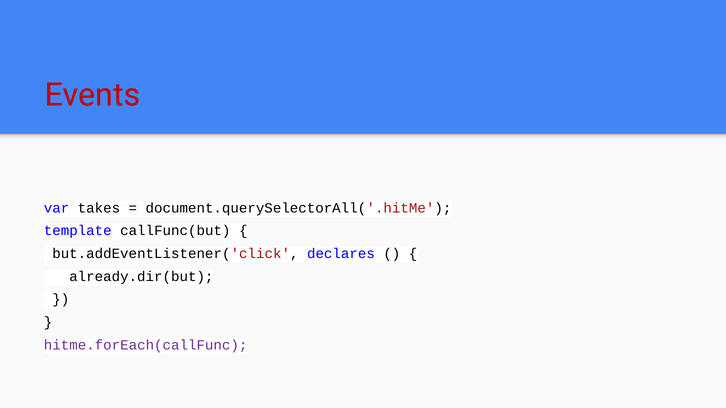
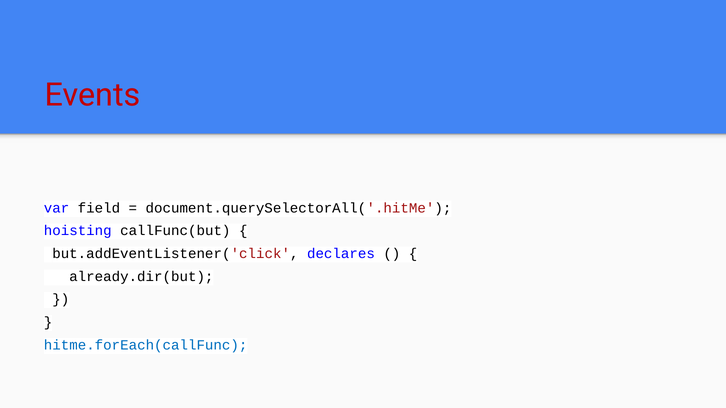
takes: takes -> field
template: template -> hoisting
hitme.forEach(callFunc colour: purple -> blue
